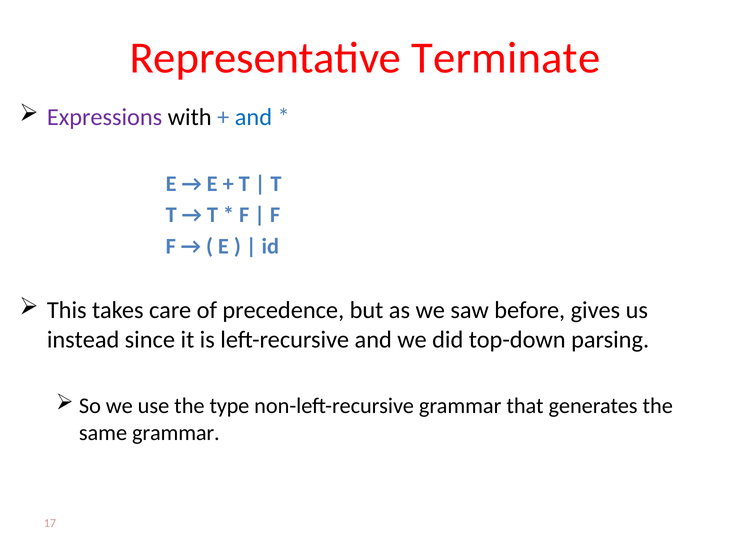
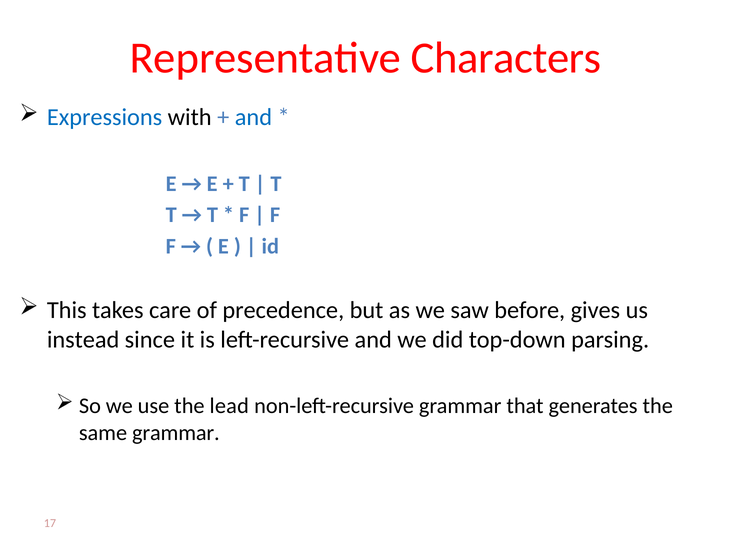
Terminate: Terminate -> Characters
Expressions colour: purple -> blue
type: type -> lead
